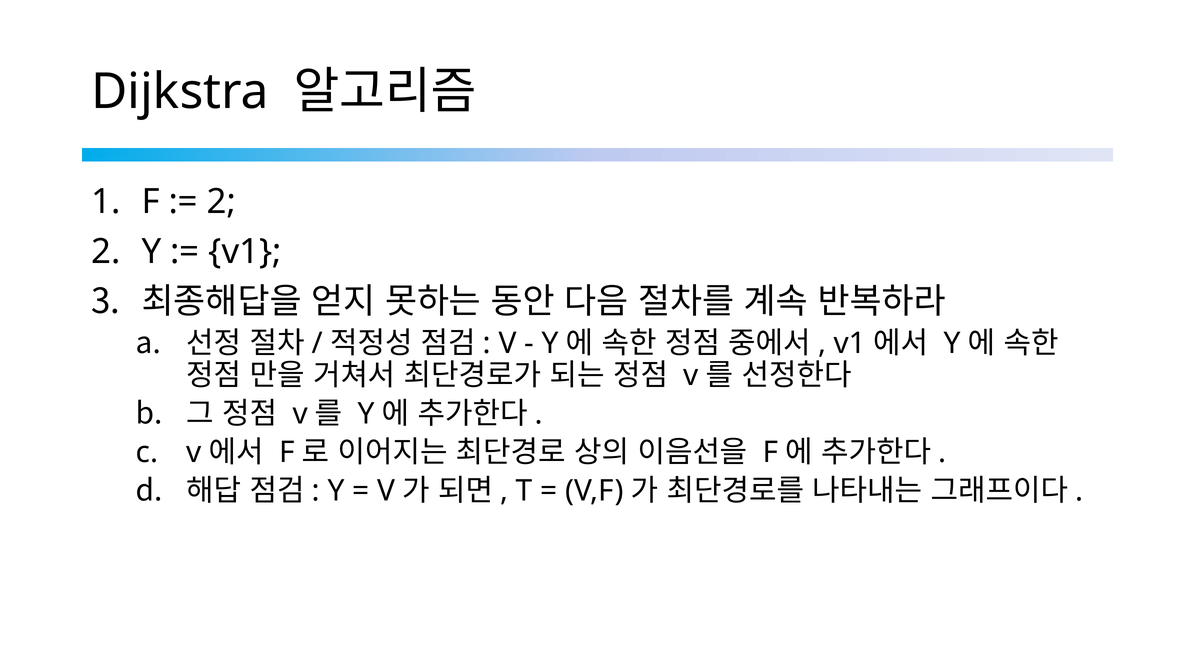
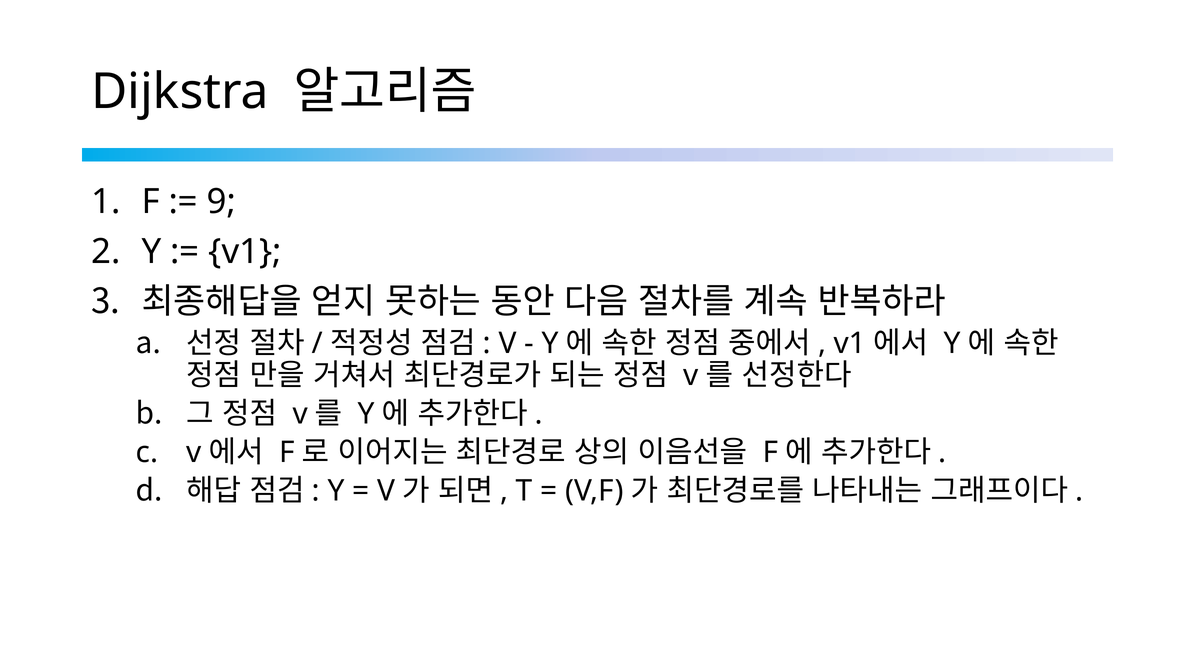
2 at (221, 202): 2 -> 9
